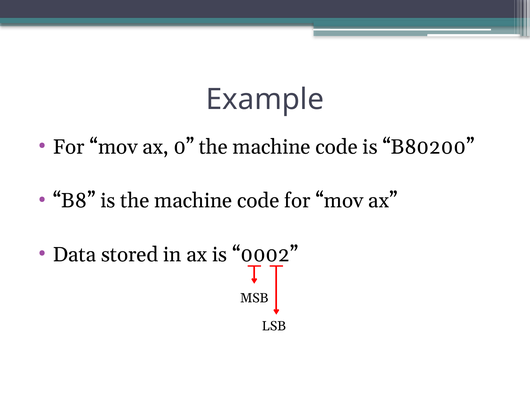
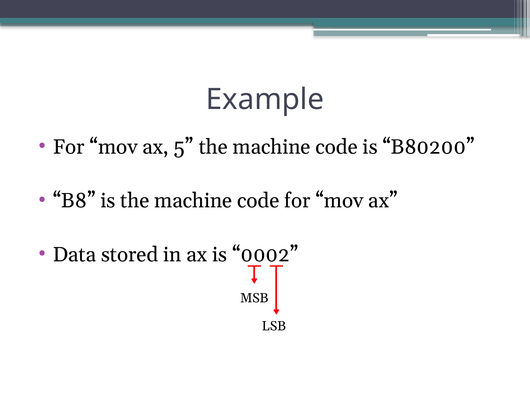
0: 0 -> 5
